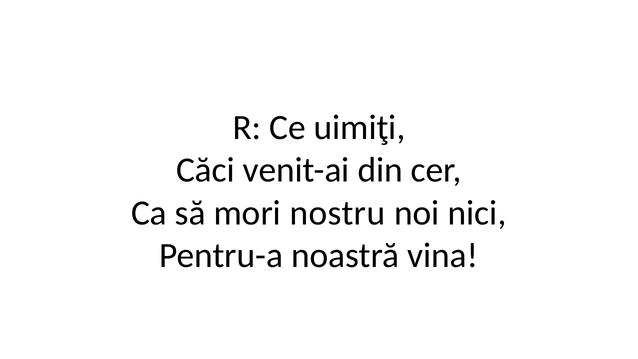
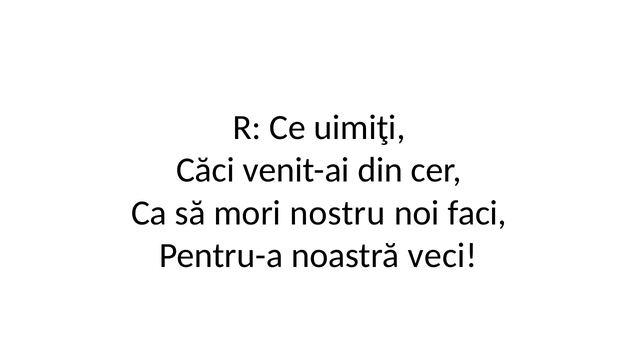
nici: nici -> faci
vina: vina -> veci
